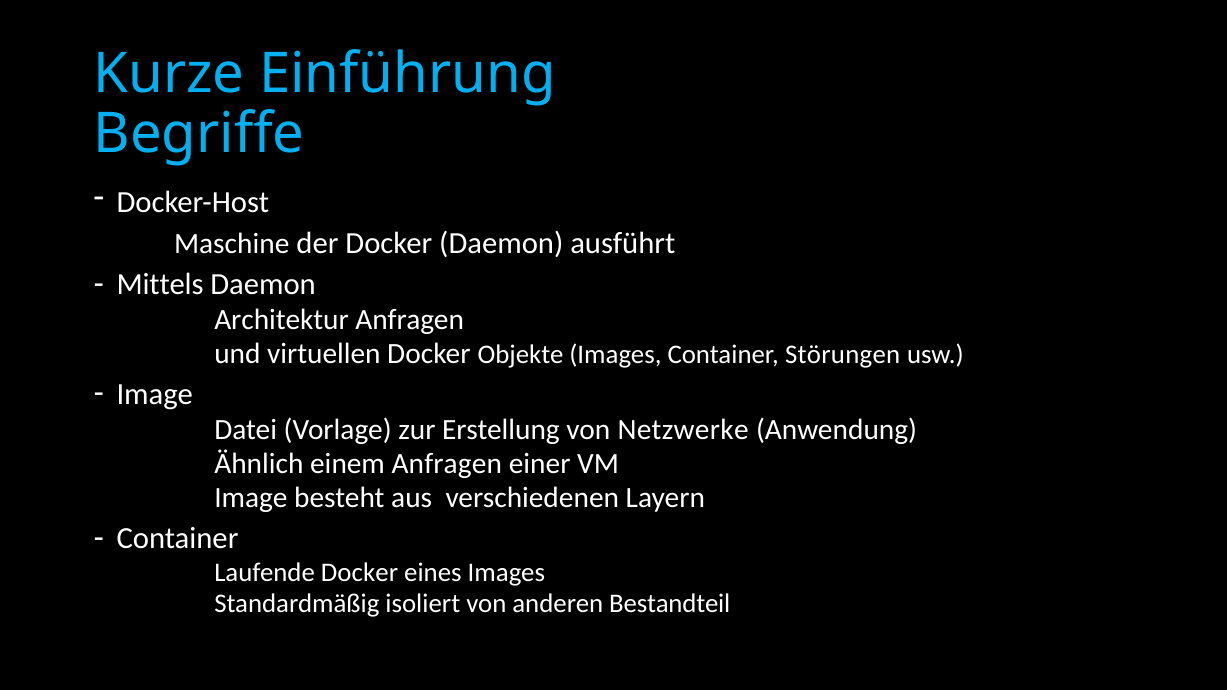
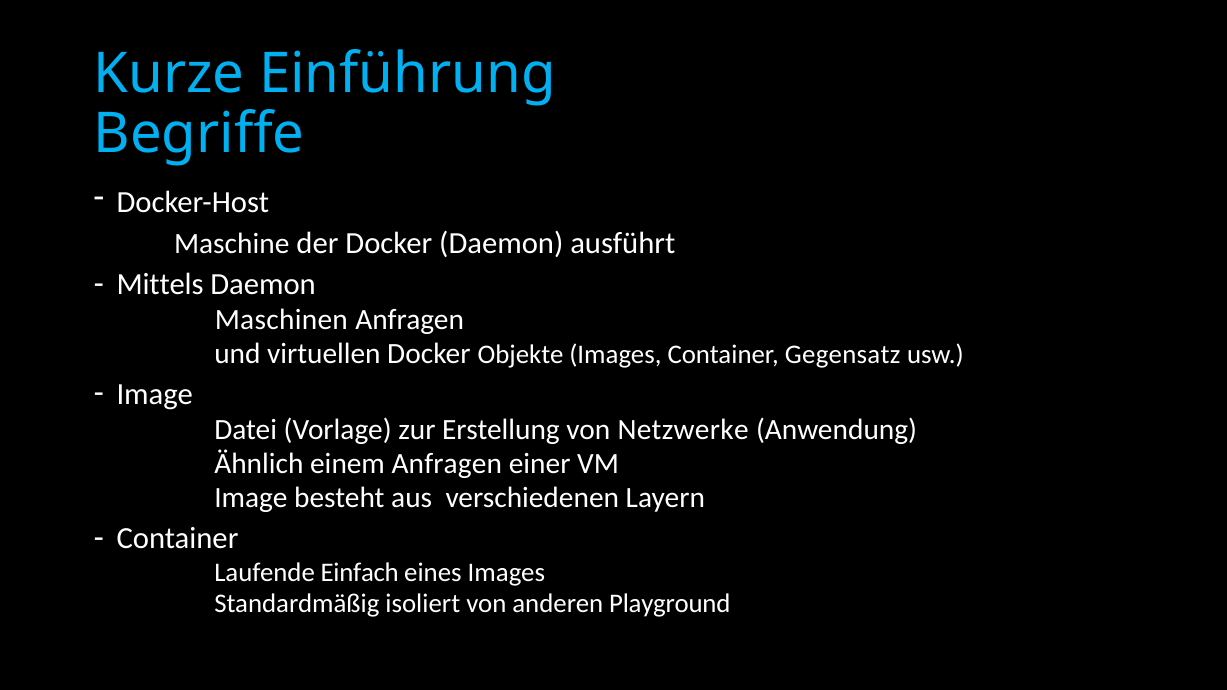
Architektur: Architektur -> Maschinen
Störungen: Störungen -> Gegensatz
Laufende Docker: Docker -> Einfach
Bestandteil: Bestandteil -> Playground
